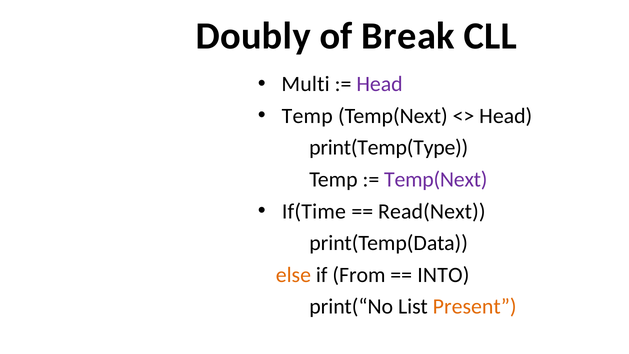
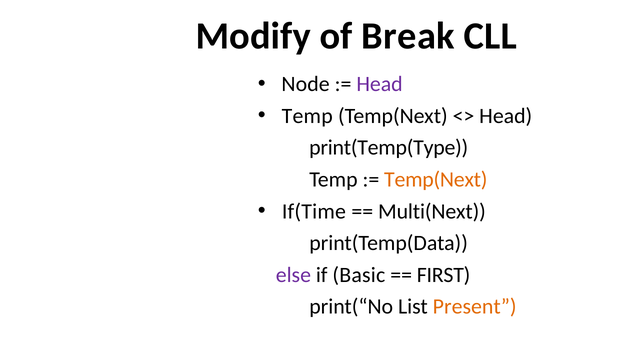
Doubly: Doubly -> Modify
Multi: Multi -> Node
Temp(Next at (436, 179) colour: purple -> orange
Read(Next: Read(Next -> Multi(Next
else colour: orange -> purple
From: From -> Basic
INTO: INTO -> FIRST
